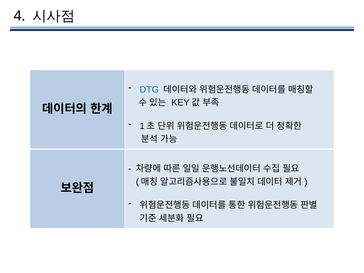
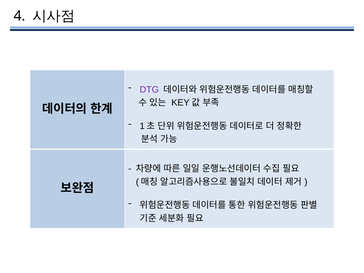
DTG colour: blue -> purple
